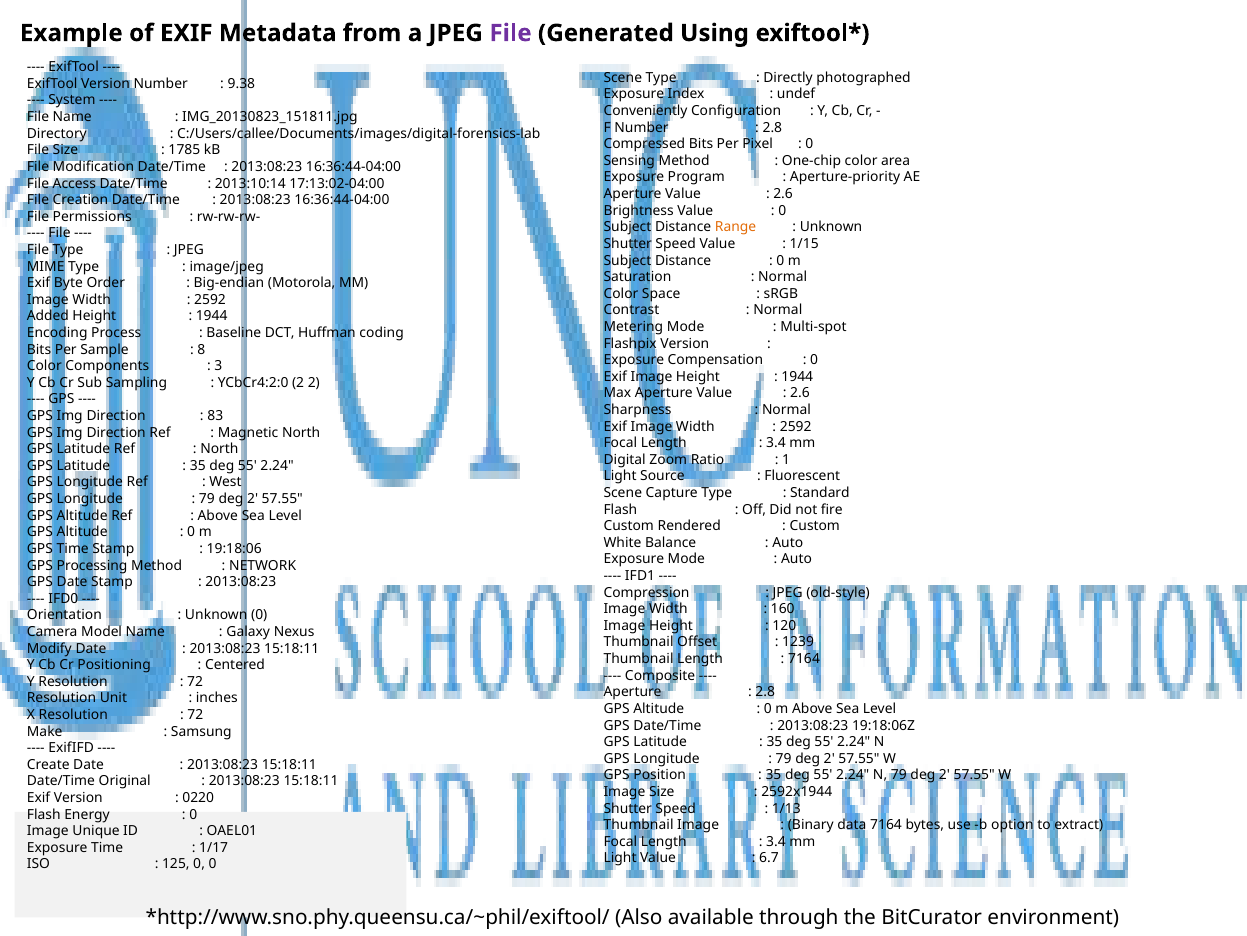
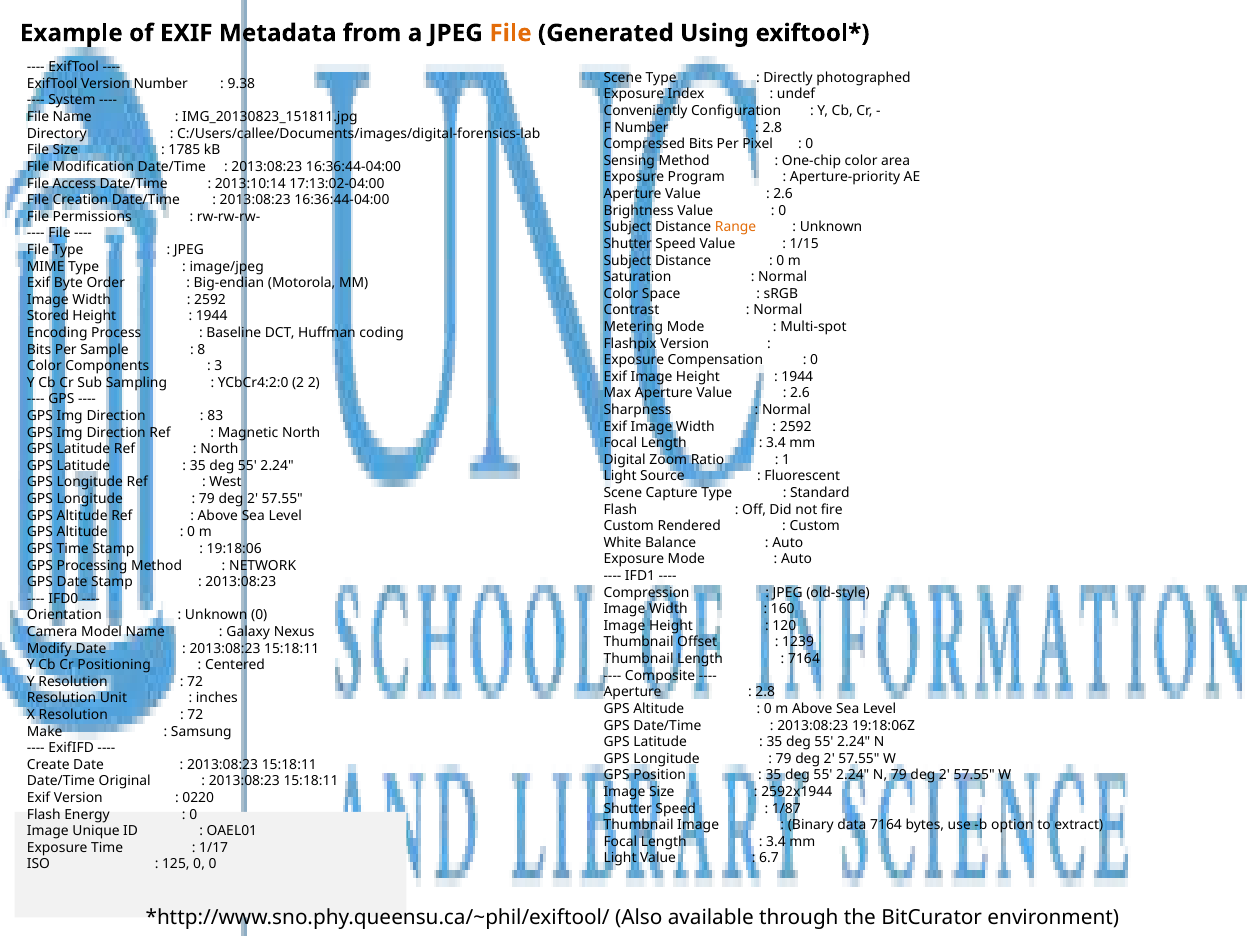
File at (511, 33) colour: purple -> orange
Added: Added -> Stored
1/13: 1/13 -> 1/87
